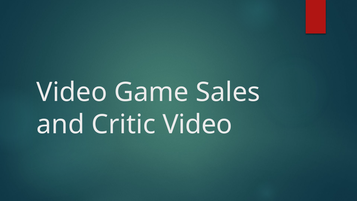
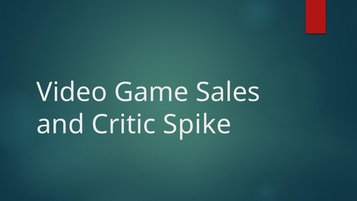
Critic Video: Video -> Spike
